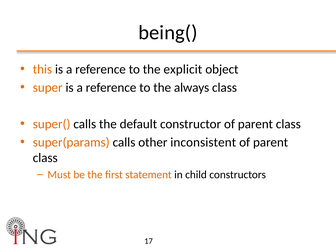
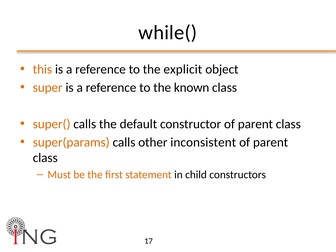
being(: being( -> while(
always: always -> known
